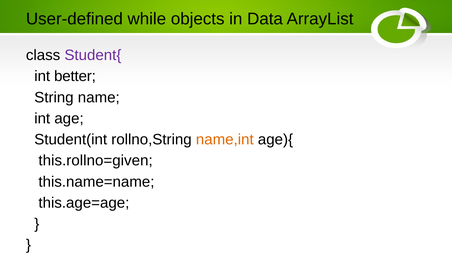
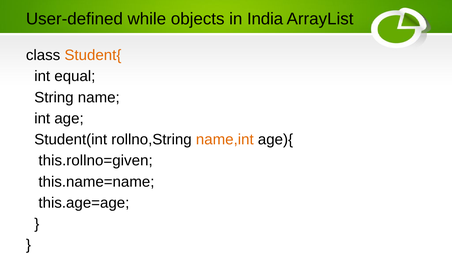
Data: Data -> India
Student{ colour: purple -> orange
better: better -> equal
